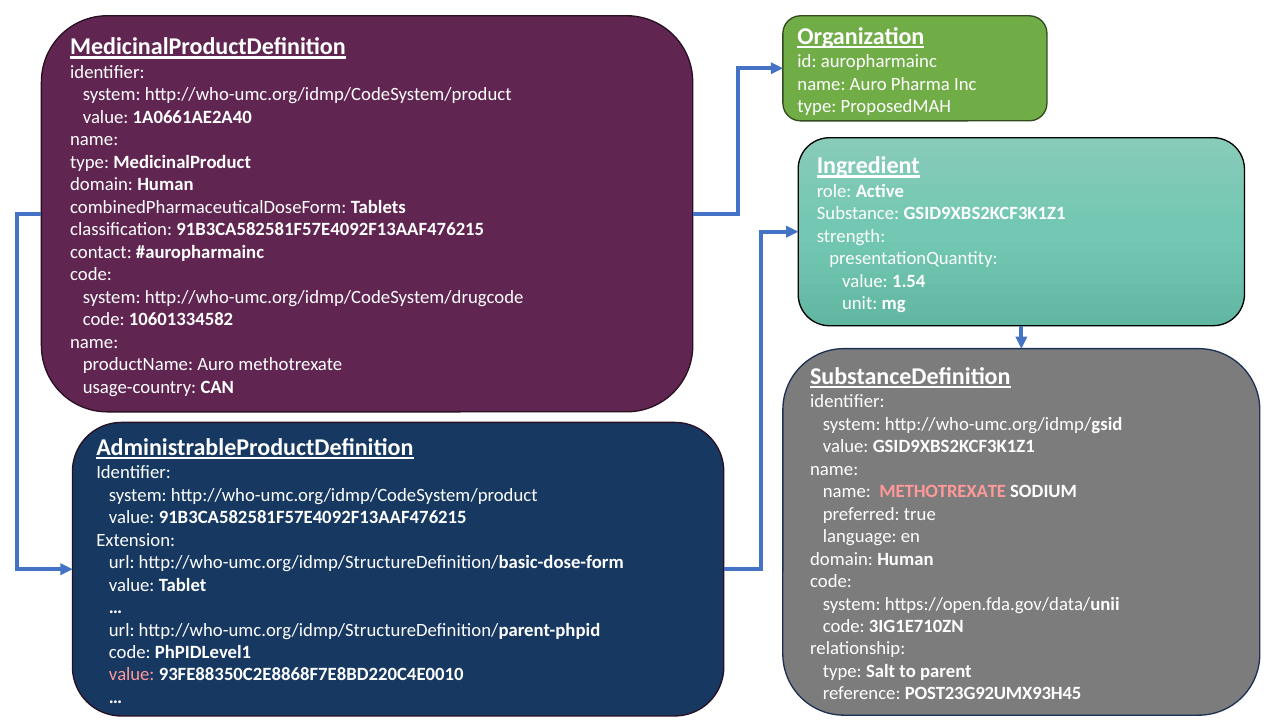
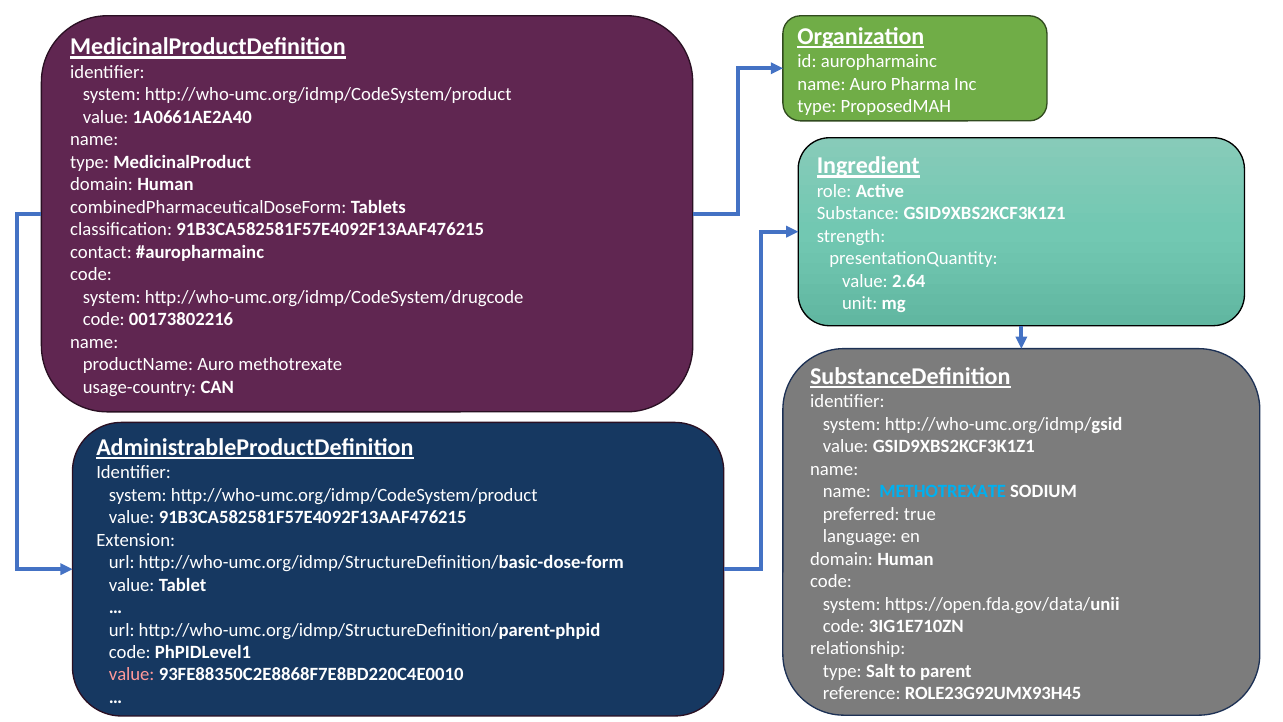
1.54: 1.54 -> 2.64
10601334582: 10601334582 -> 00173802216
METHOTREXATE at (943, 491) colour: pink -> light blue
POST23G92UMX93H45: POST23G92UMX93H45 -> ROLE23G92UMX93H45
